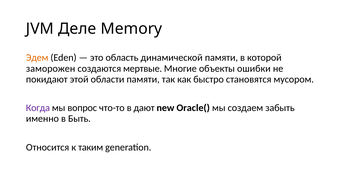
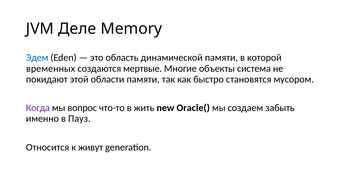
Эдем colour: orange -> blue
заморожен: заморожен -> временных
ошибки: ошибки -> система
дают: дают -> жить
Быть: Быть -> Пауз
таким: таким -> живут
